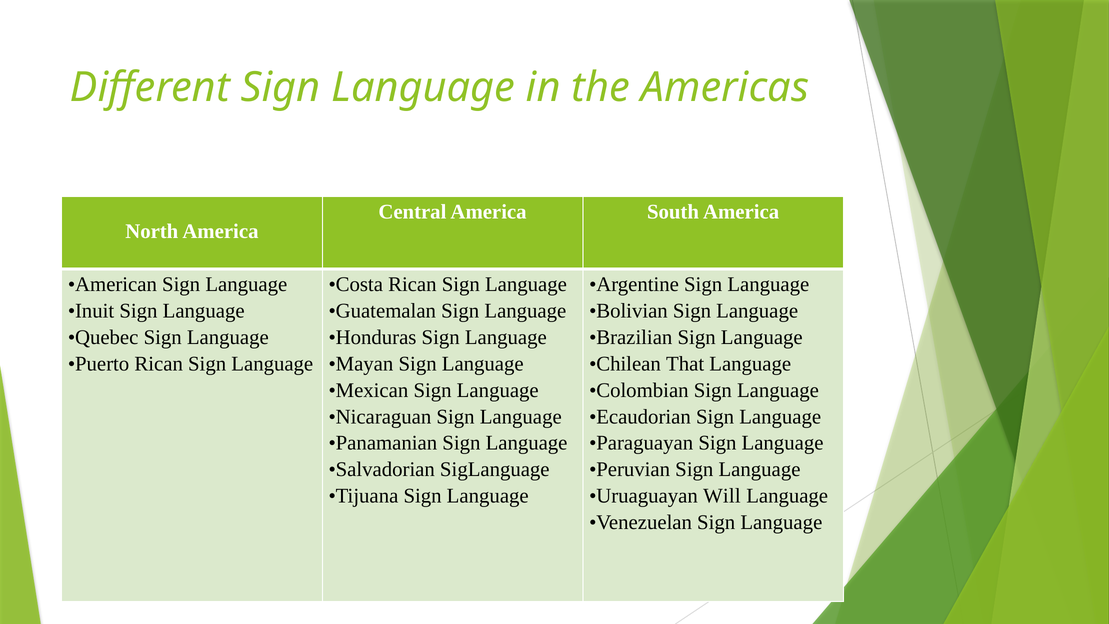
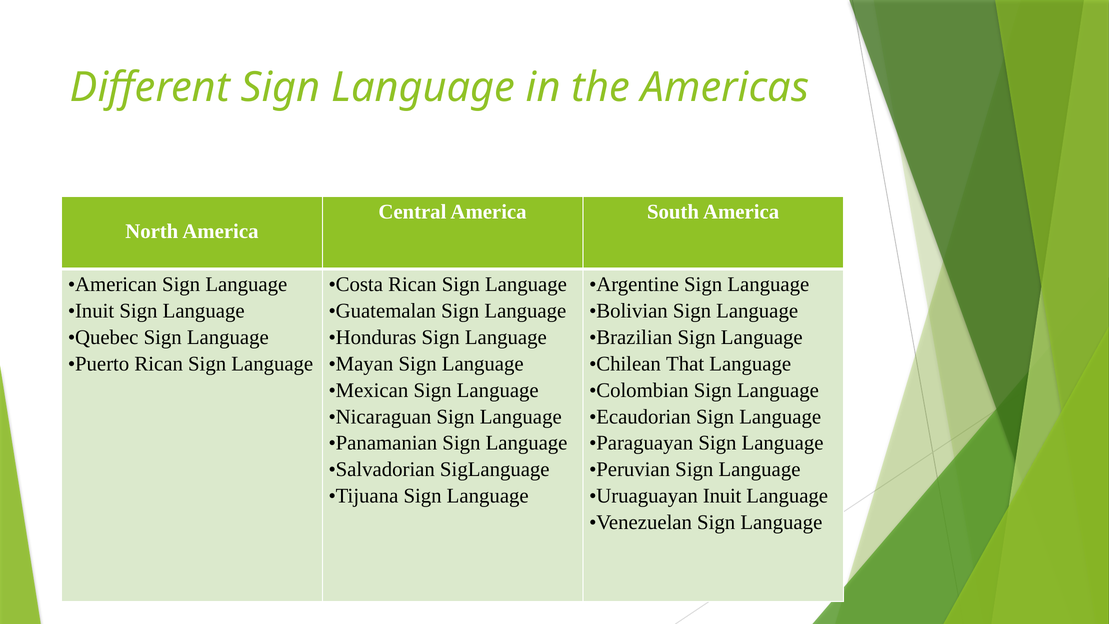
Uruaguayan Will: Will -> Inuit
